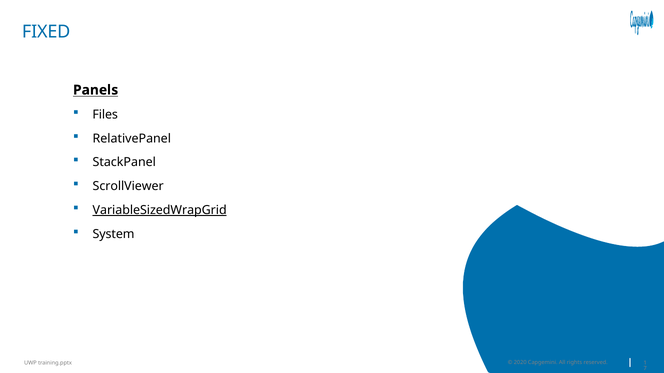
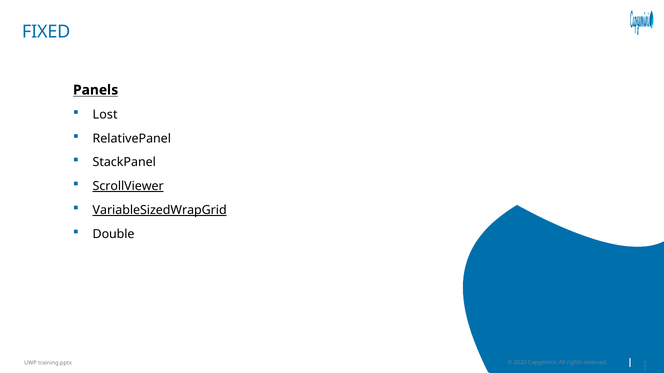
Files: Files -> Lost
ScrollViewer underline: none -> present
System: System -> Double
